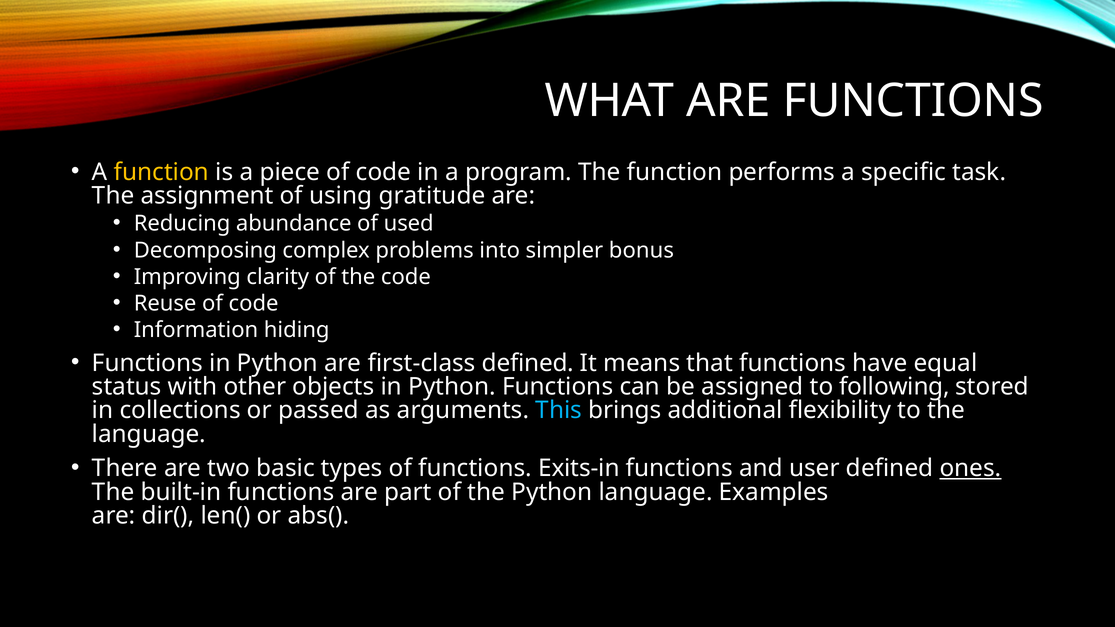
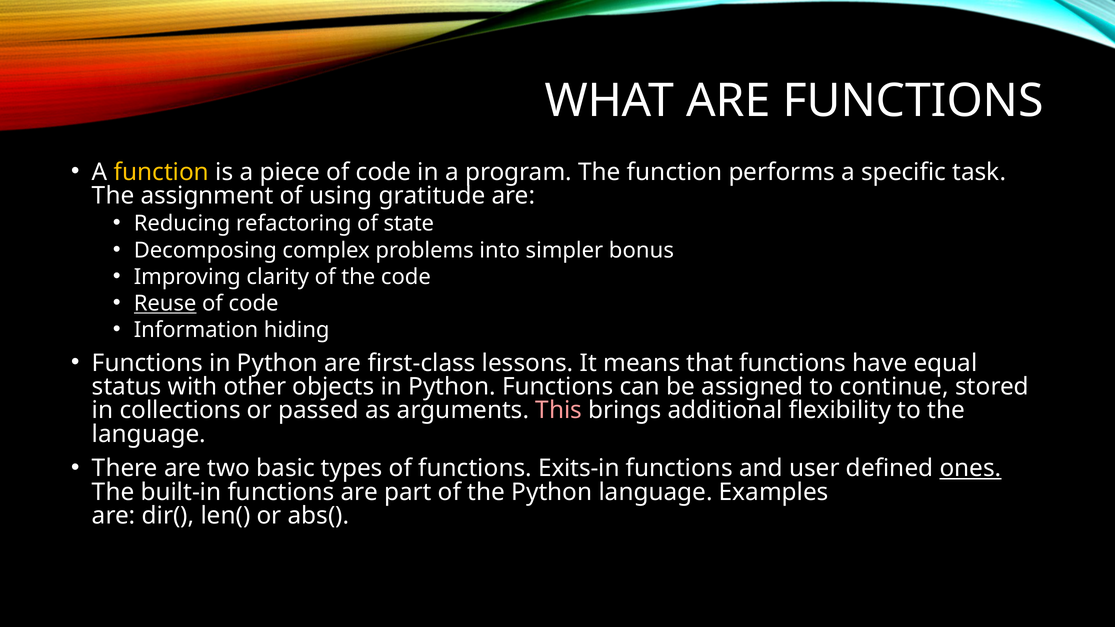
abundance: abundance -> refactoring
used: used -> state
Reuse underline: none -> present
first-class defined: defined -> lessons
following: following -> continue
This colour: light blue -> pink
